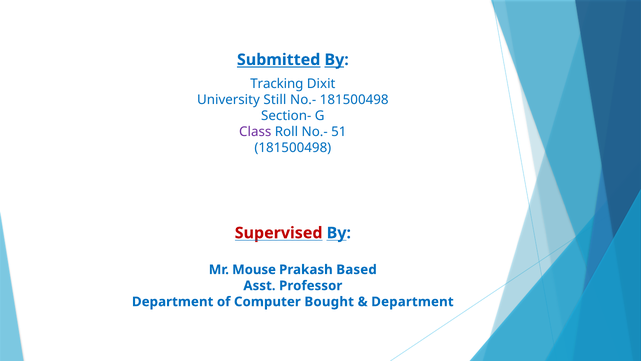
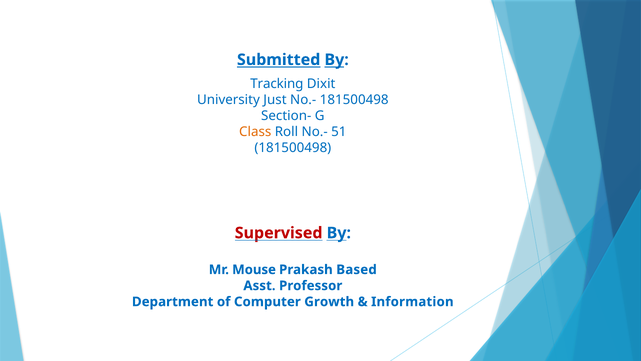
Still: Still -> Just
Class colour: purple -> orange
Bought: Bought -> Growth
Department at (412, 301): Department -> Information
